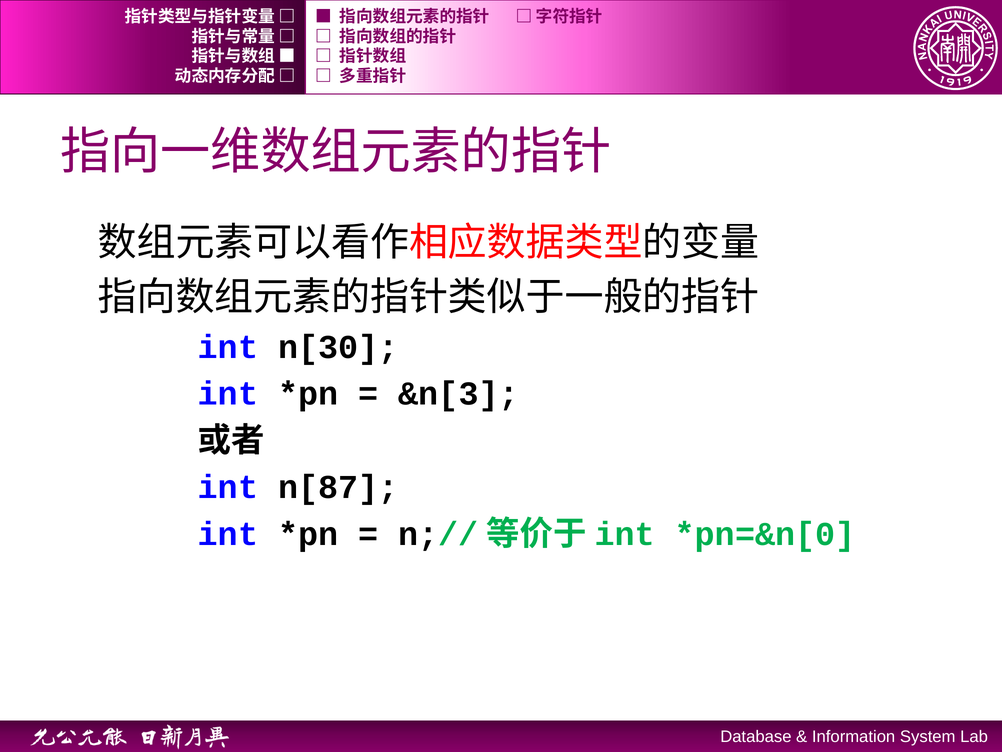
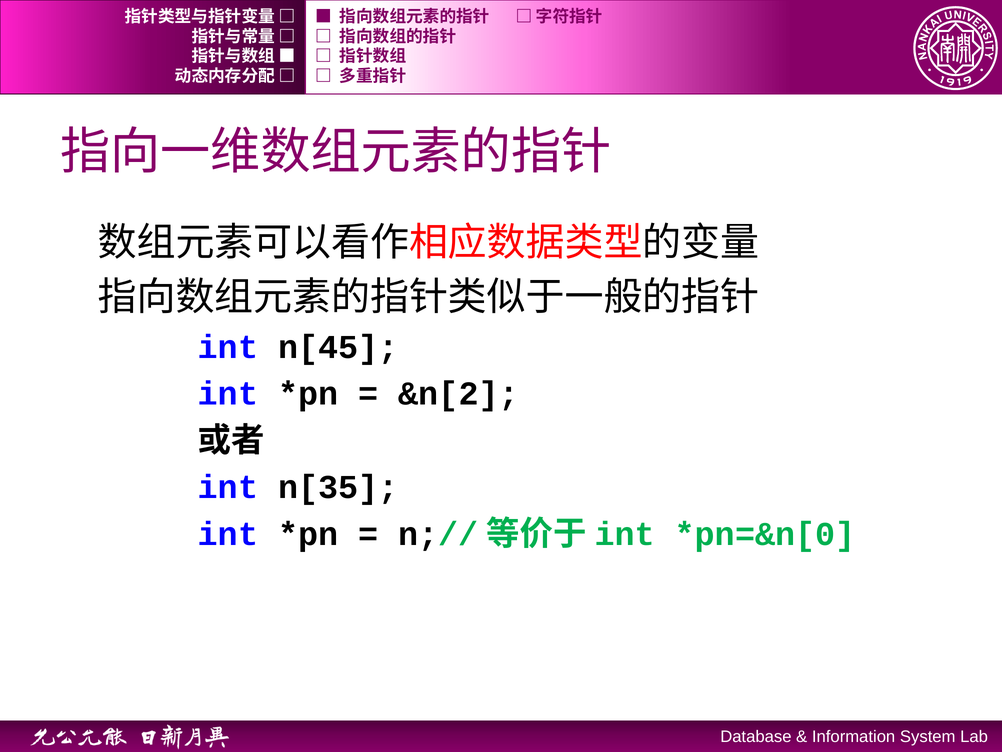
n[30: n[30 -> n[45
&n[3: &n[3 -> &n[2
n[87: n[87 -> n[35
